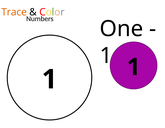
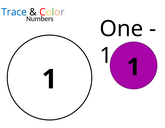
Trace colour: orange -> blue
